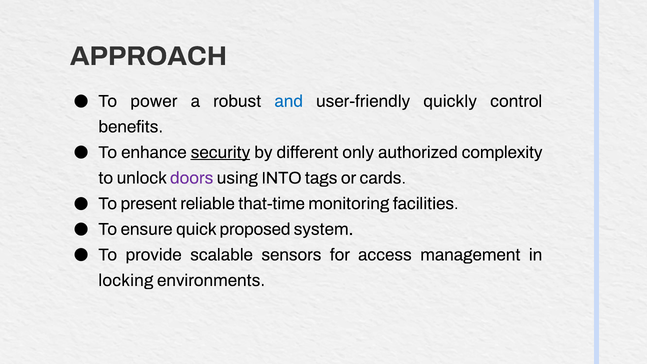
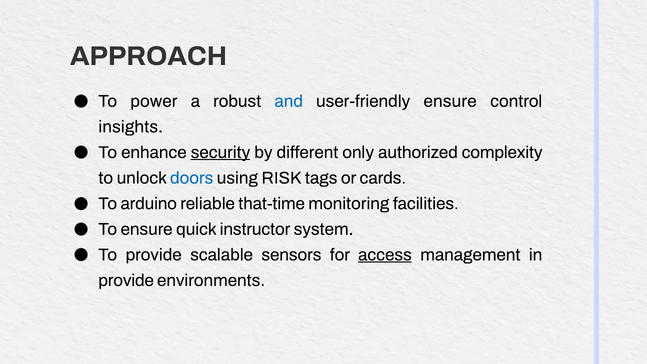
user-friendly quickly: quickly -> ensure
benefits: benefits -> insights
doors colour: purple -> blue
INTO: INTO -> RISK
present: present -> arduino
proposed: proposed -> instructor
access underline: none -> present
locking at (126, 280): locking -> provide
